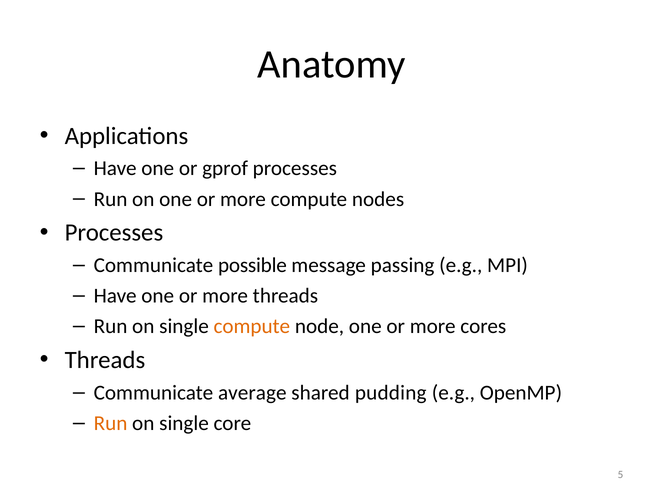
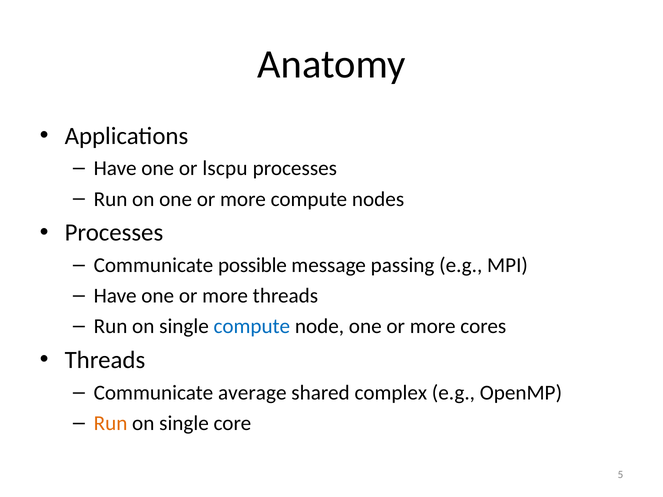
gprof: gprof -> lscpu
compute at (252, 327) colour: orange -> blue
pudding: pudding -> complex
